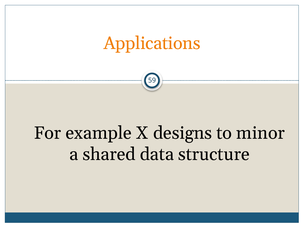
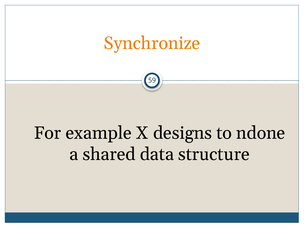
Applications: Applications -> Synchronize
minor: minor -> ndone
